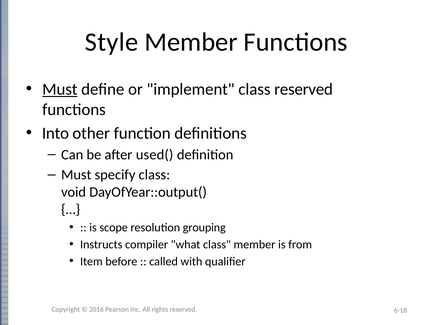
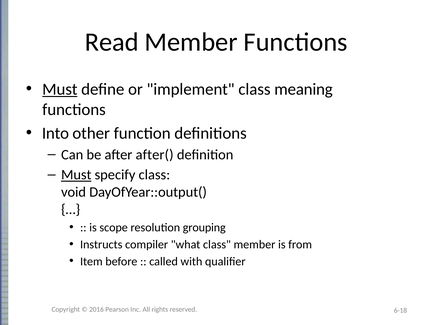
Style: Style -> Read
class reserved: reserved -> meaning
used(: used( -> after(
Must at (76, 175) underline: none -> present
